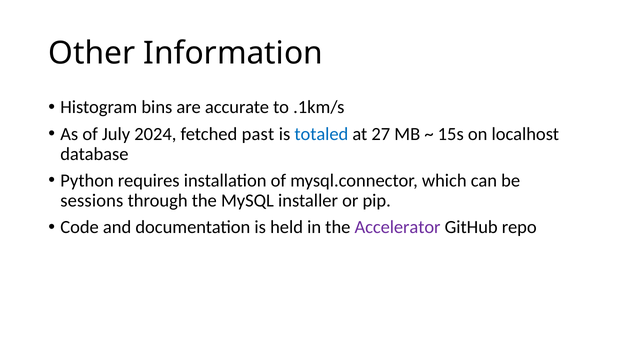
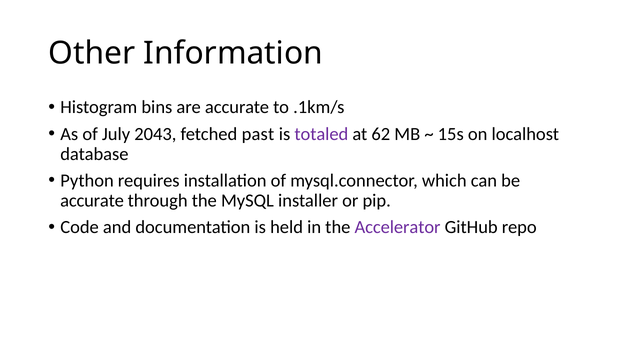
2024: 2024 -> 2043
totaled colour: blue -> purple
27: 27 -> 62
sessions at (92, 201): sessions -> accurate
